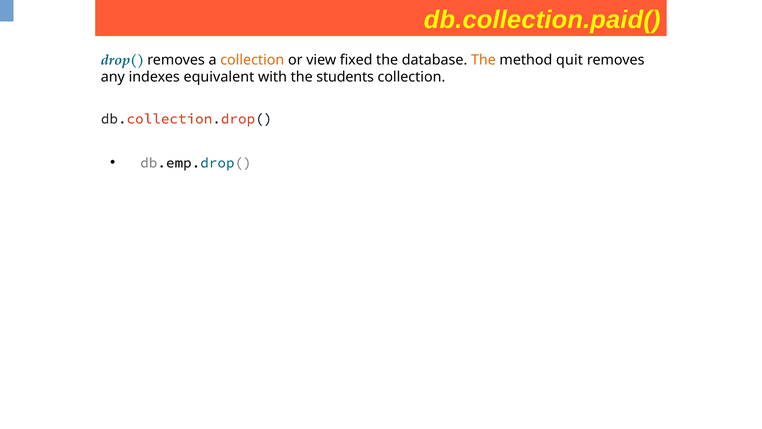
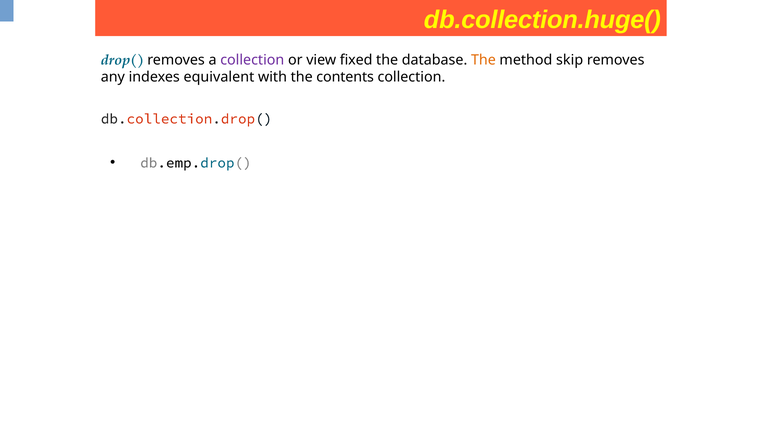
db.collection.paid(: db.collection.paid( -> db.collection.huge(
collection at (252, 60) colour: orange -> purple
quit: quit -> skip
students: students -> contents
